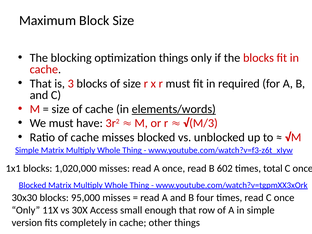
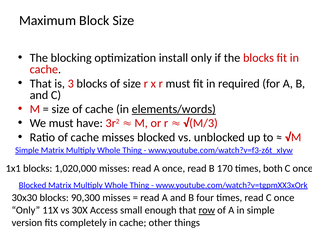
optimization things: things -> install
602: 602 -> 170
total: total -> both
95,000: 95,000 -> 90,300
row underline: none -> present
